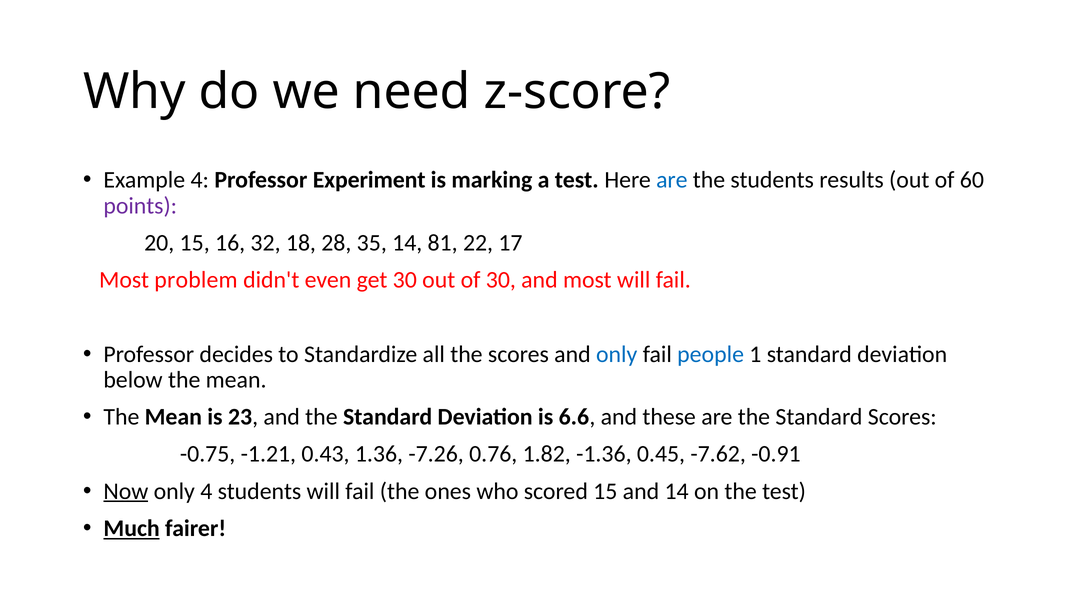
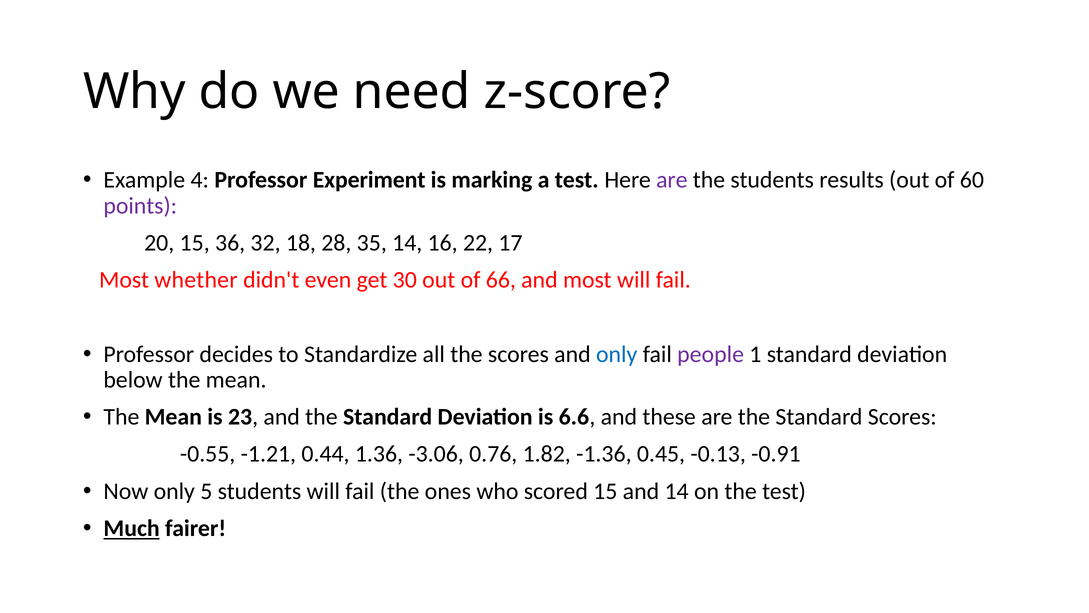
are at (672, 180) colour: blue -> purple
16: 16 -> 36
81: 81 -> 16
problem: problem -> whether
of 30: 30 -> 66
people colour: blue -> purple
-0.75: -0.75 -> -0.55
0.43: 0.43 -> 0.44
-7.26: -7.26 -> -3.06
-7.62: -7.62 -> -0.13
Now underline: present -> none
only 4: 4 -> 5
